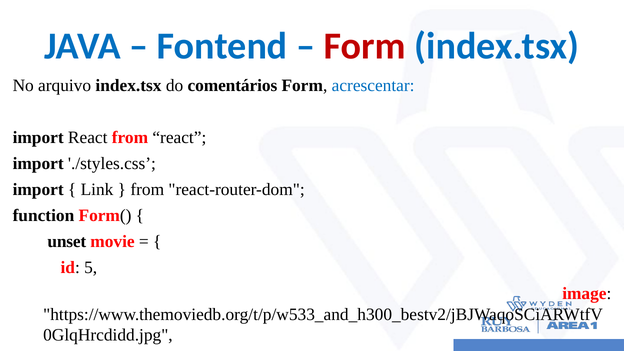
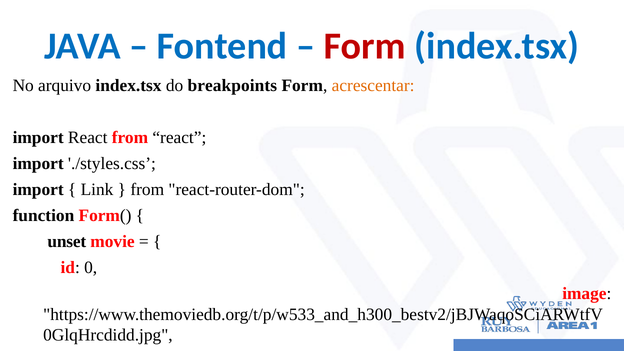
comentários: comentários -> breakpoints
acrescentar colour: blue -> orange
5: 5 -> 0
